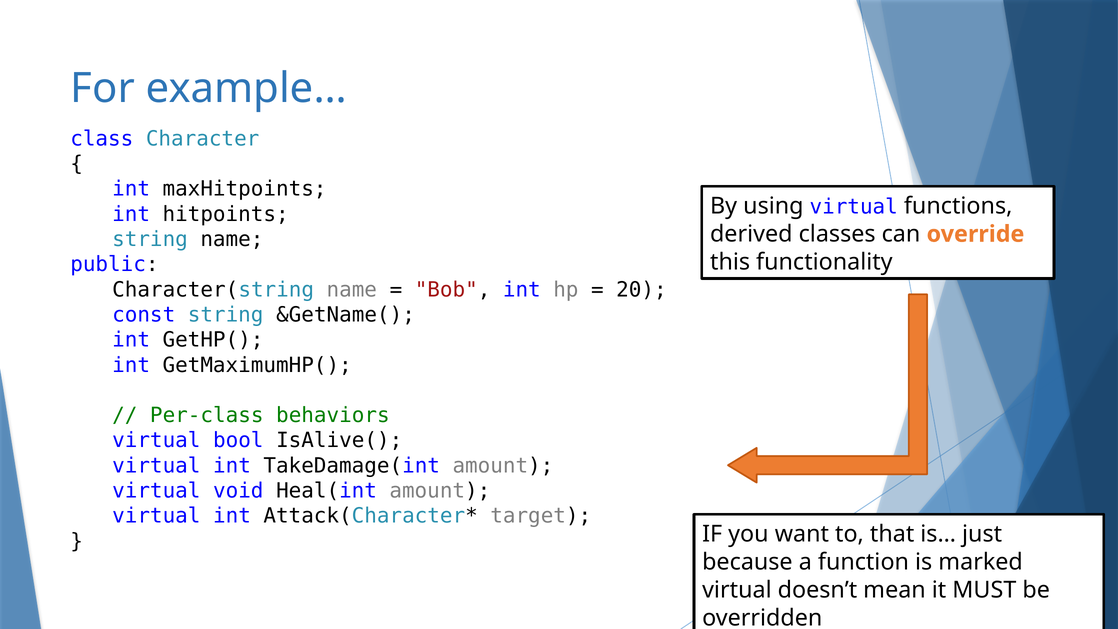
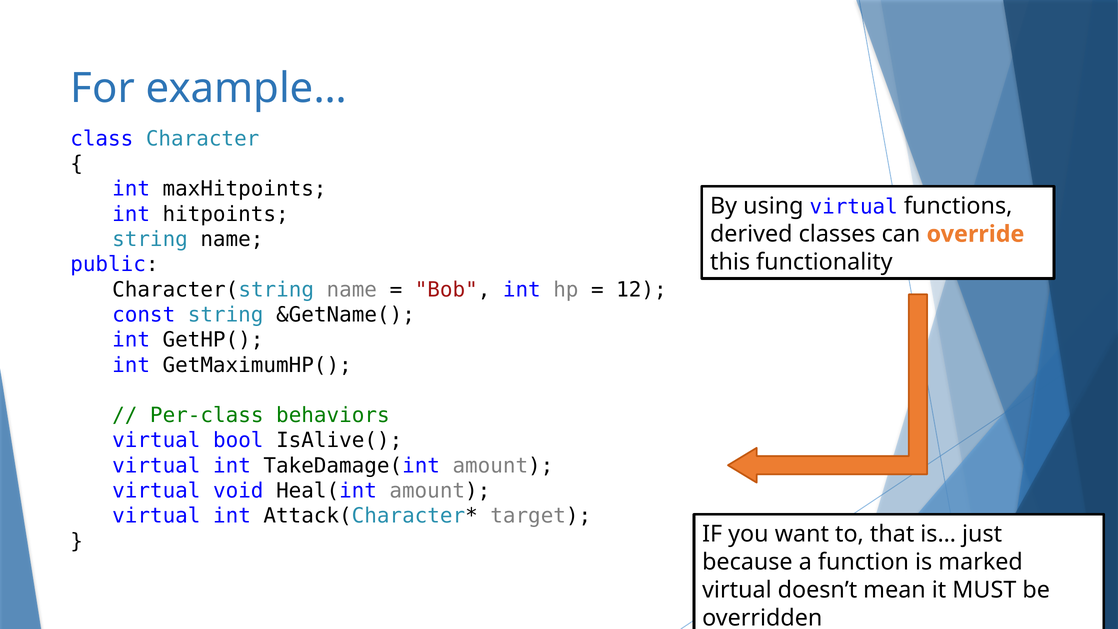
20: 20 -> 12
